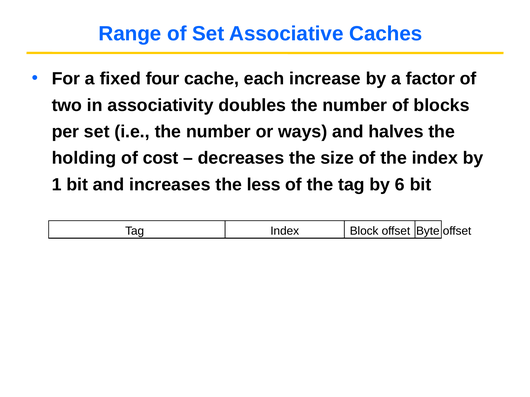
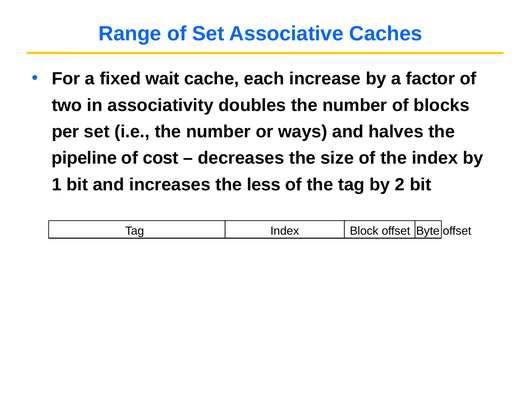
four: four -> wait
holding: holding -> pipeline
6: 6 -> 2
